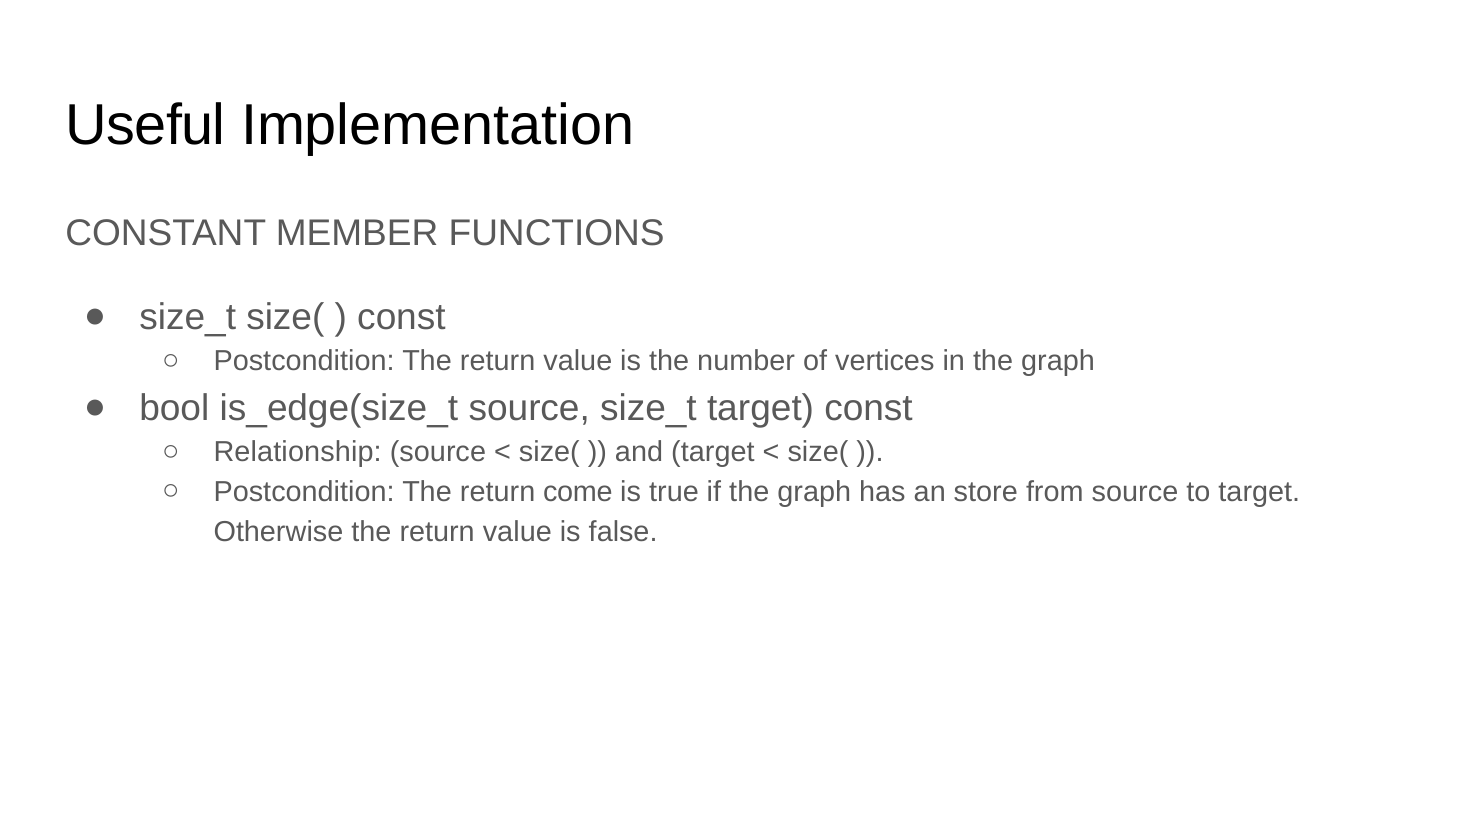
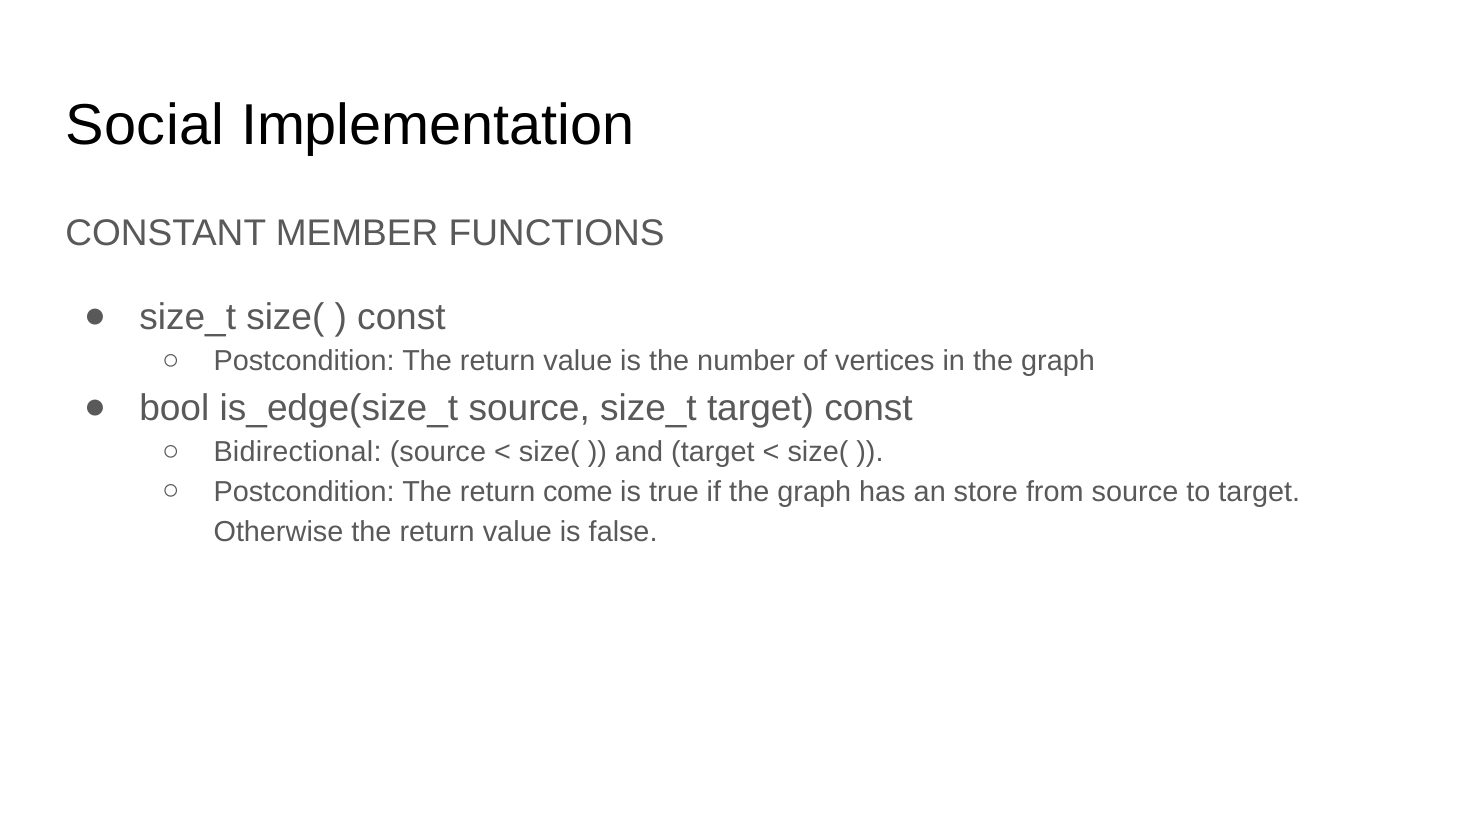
Useful: Useful -> Social
Relationship: Relationship -> Bidirectional
